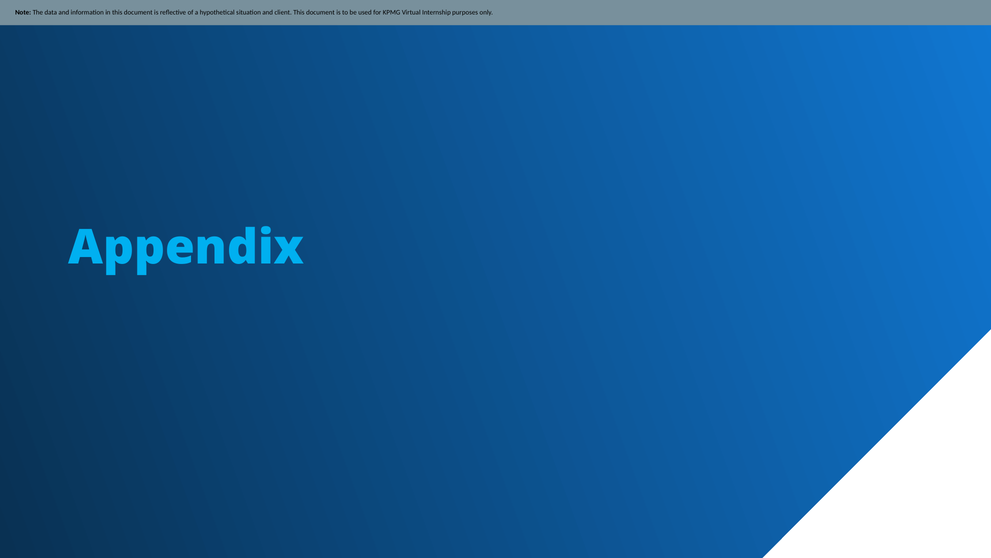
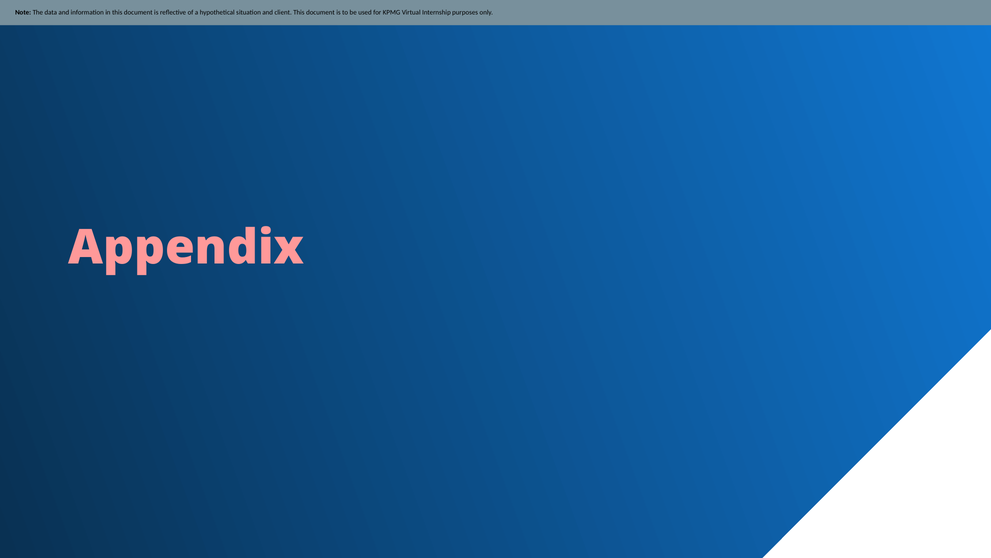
Appendix colour: light blue -> pink
